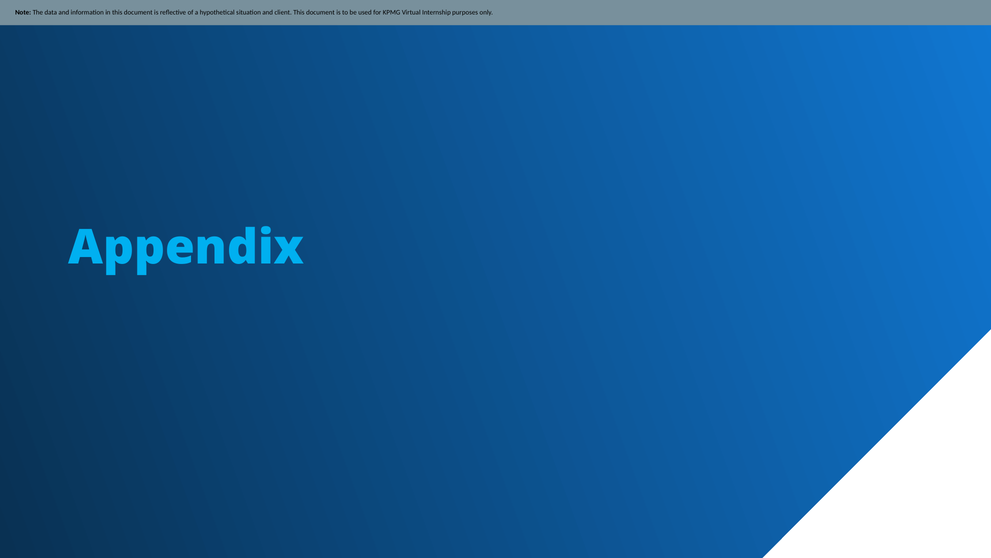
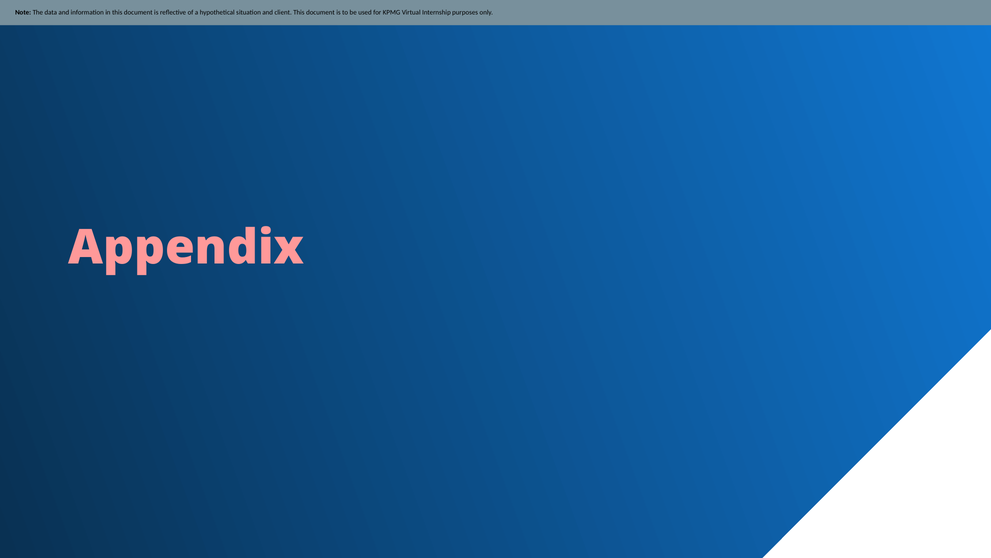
Appendix colour: light blue -> pink
